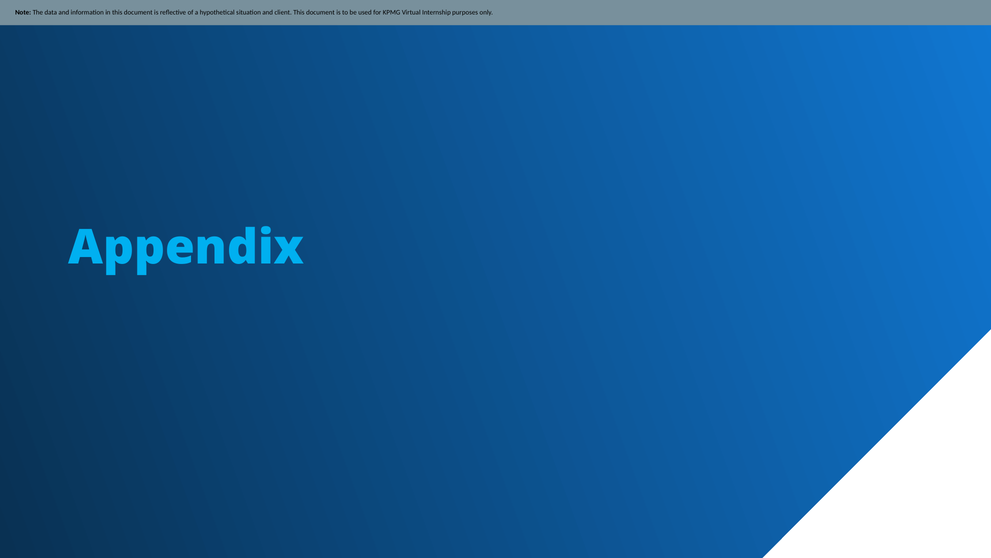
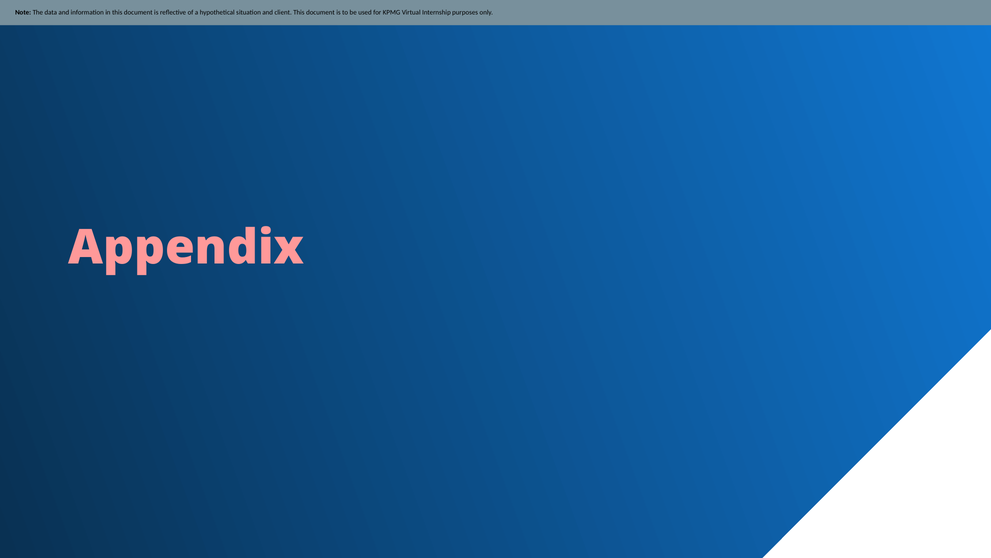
Appendix colour: light blue -> pink
